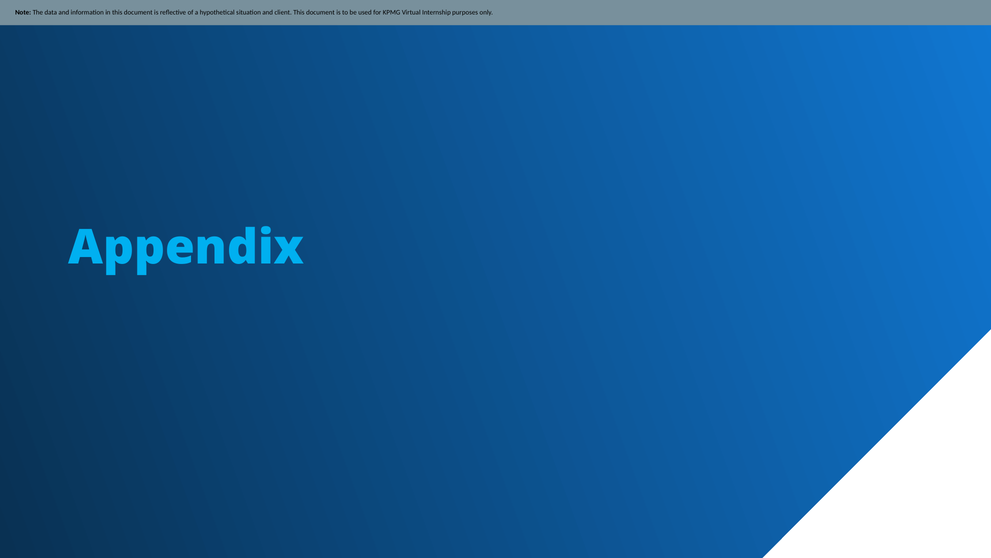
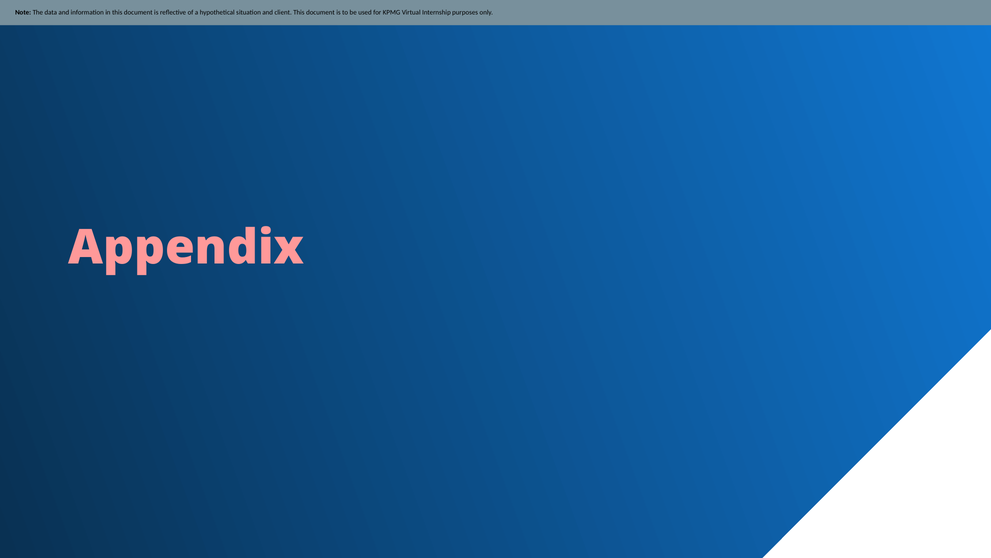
Appendix colour: light blue -> pink
